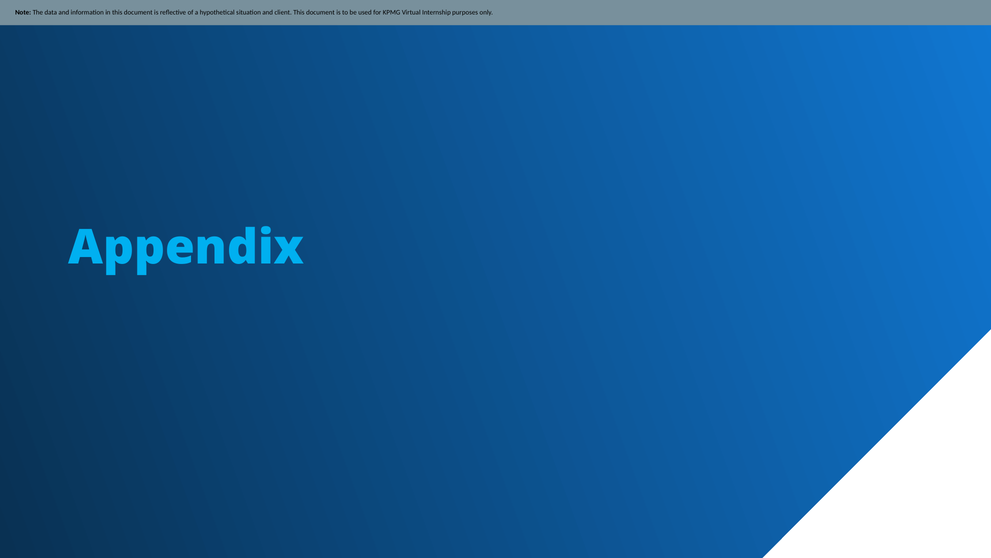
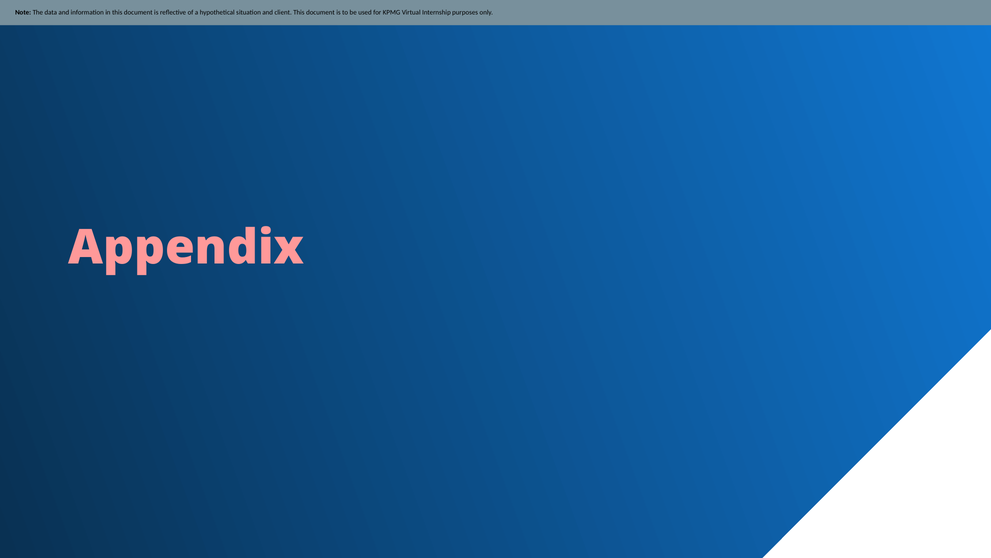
Appendix colour: light blue -> pink
